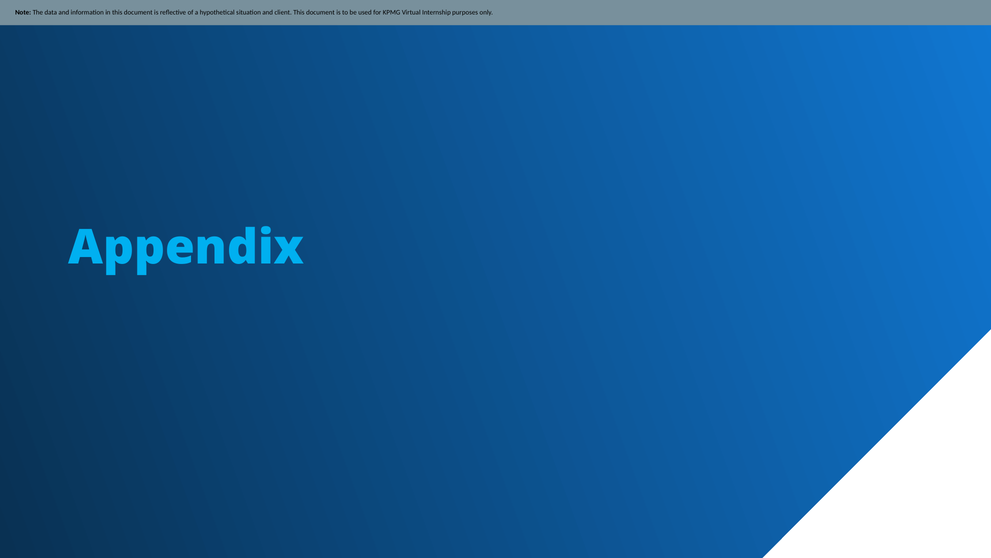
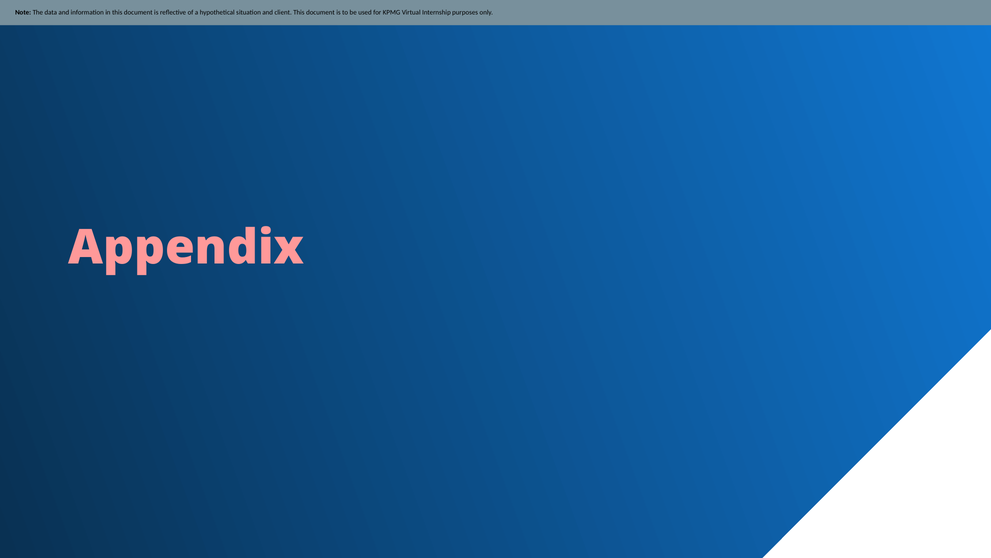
Appendix colour: light blue -> pink
